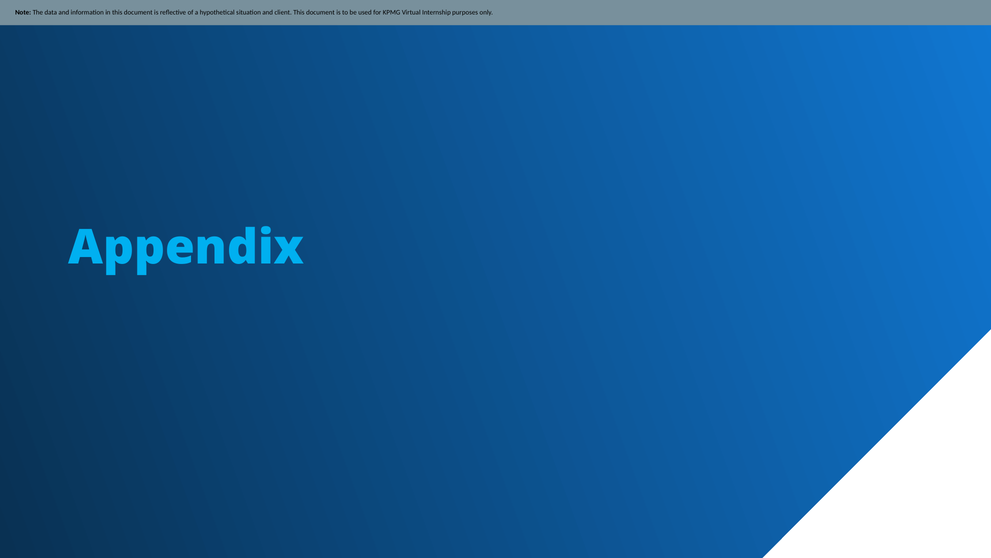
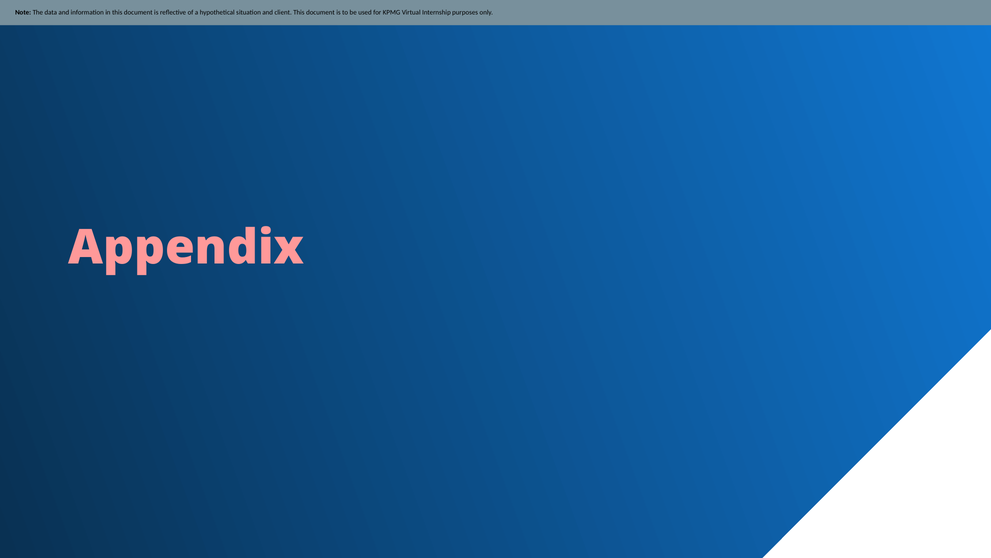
Appendix colour: light blue -> pink
